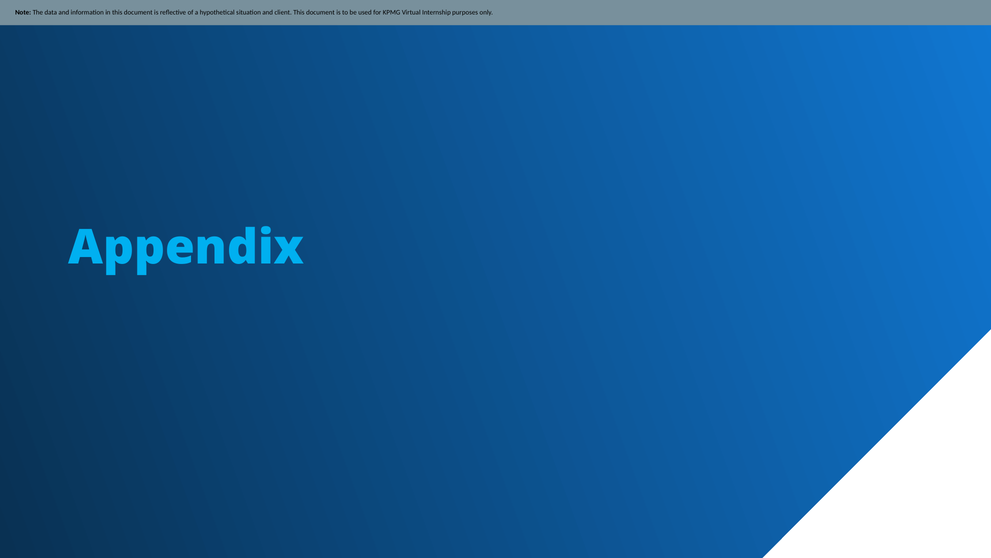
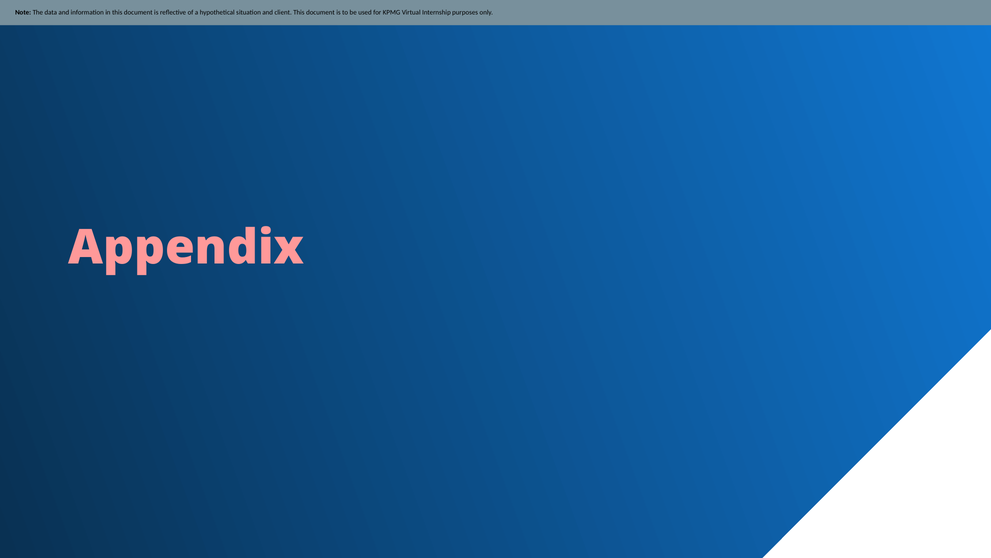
Appendix colour: light blue -> pink
